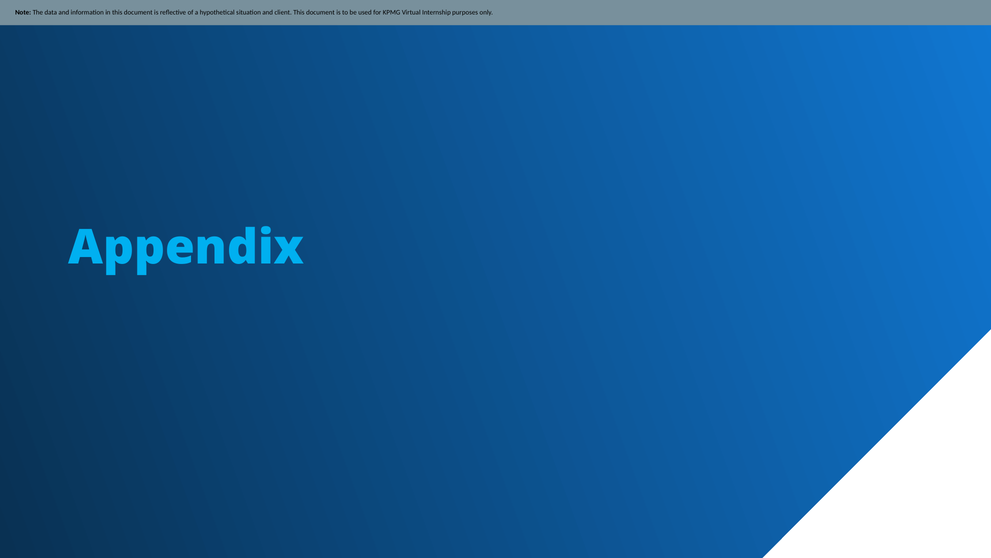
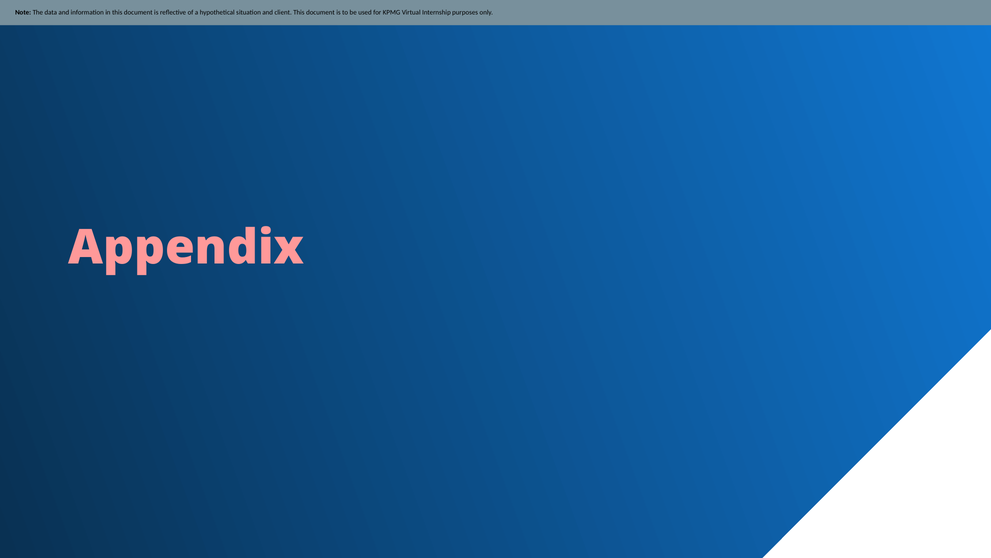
Appendix colour: light blue -> pink
